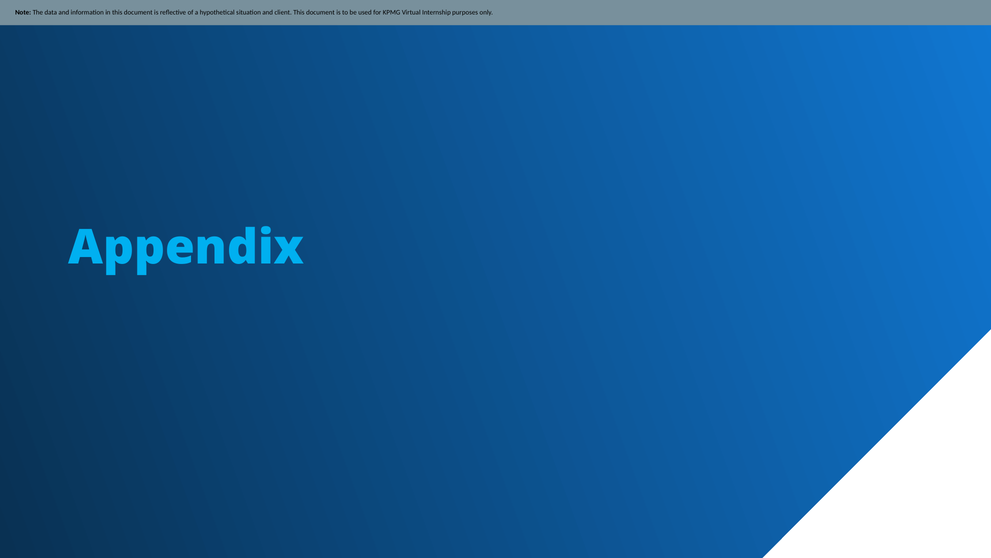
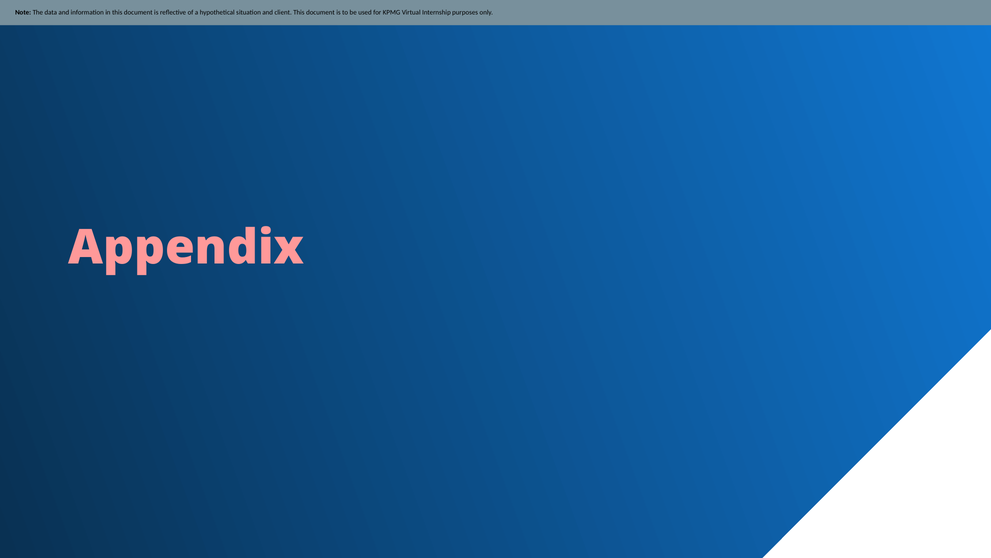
Appendix colour: light blue -> pink
